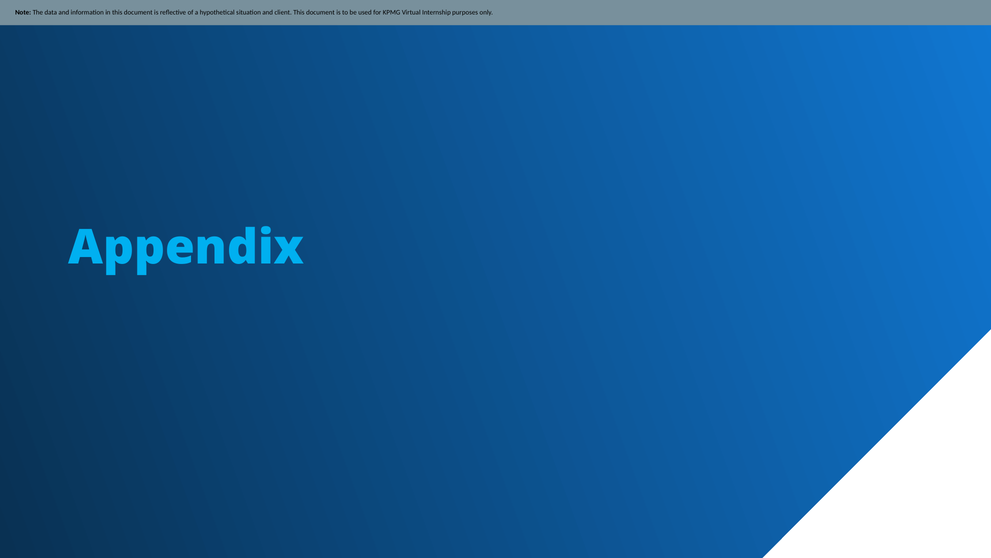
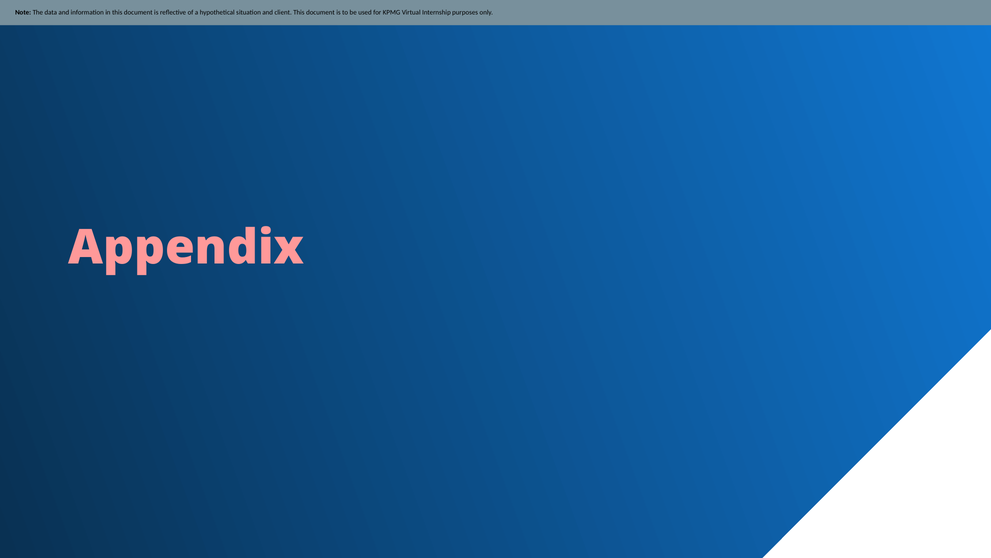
Appendix colour: light blue -> pink
